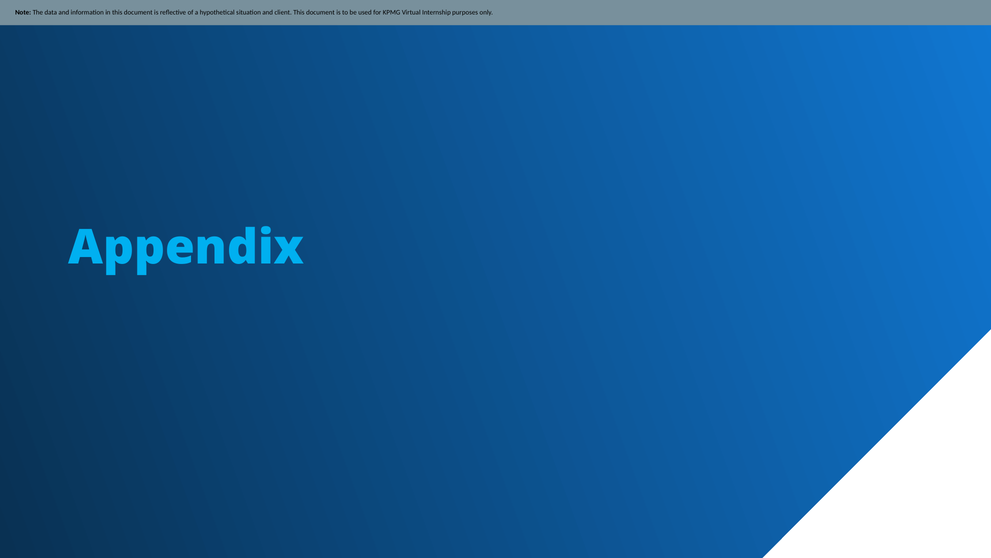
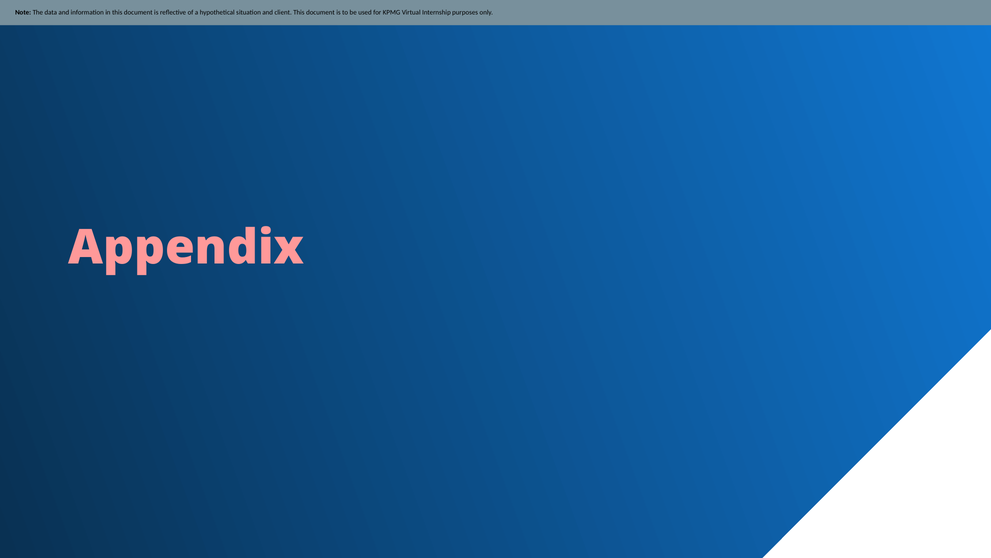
Appendix colour: light blue -> pink
